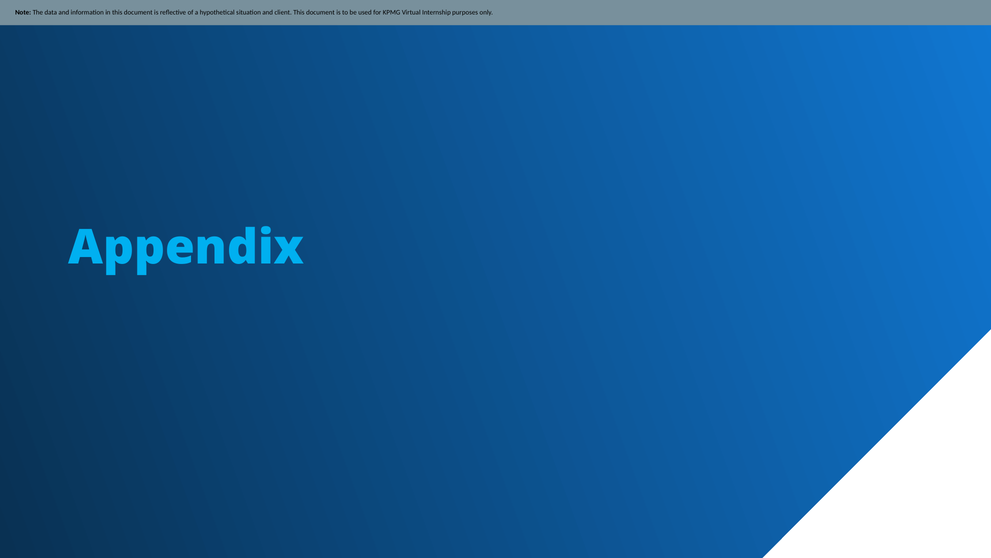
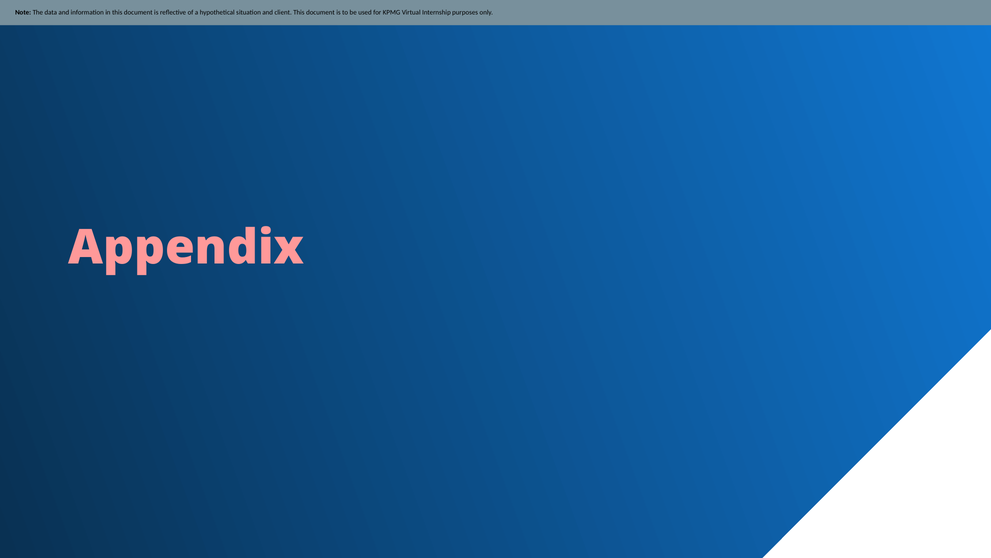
Appendix colour: light blue -> pink
